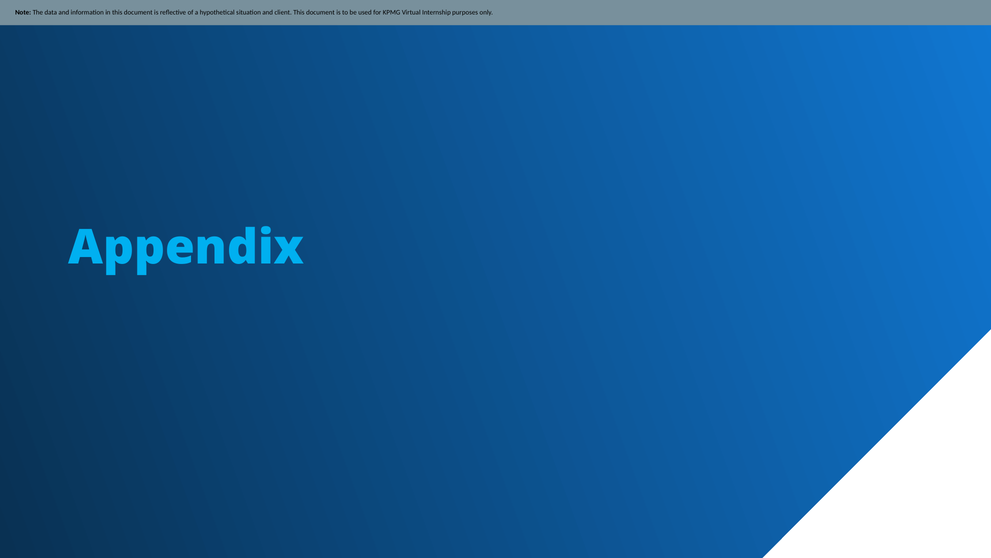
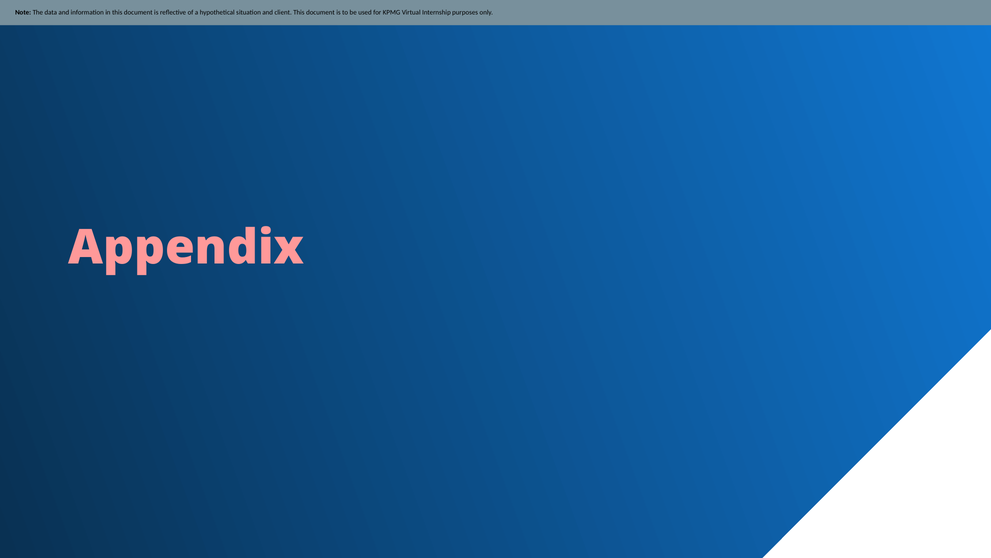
Appendix colour: light blue -> pink
